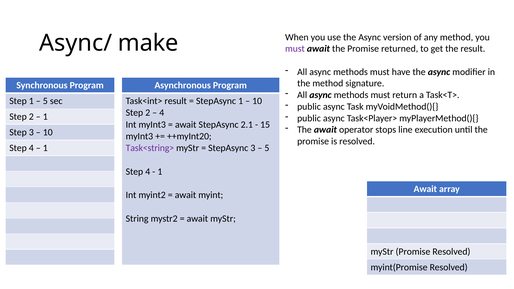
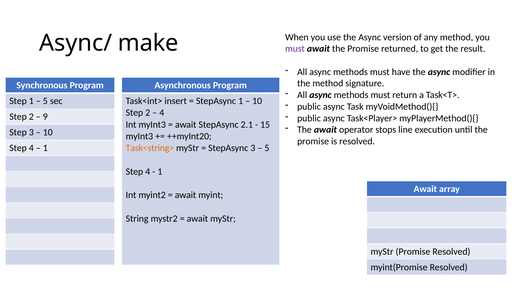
Task<int> result: result -> insert
1 at (45, 117): 1 -> 9
Task<string> colour: purple -> orange
